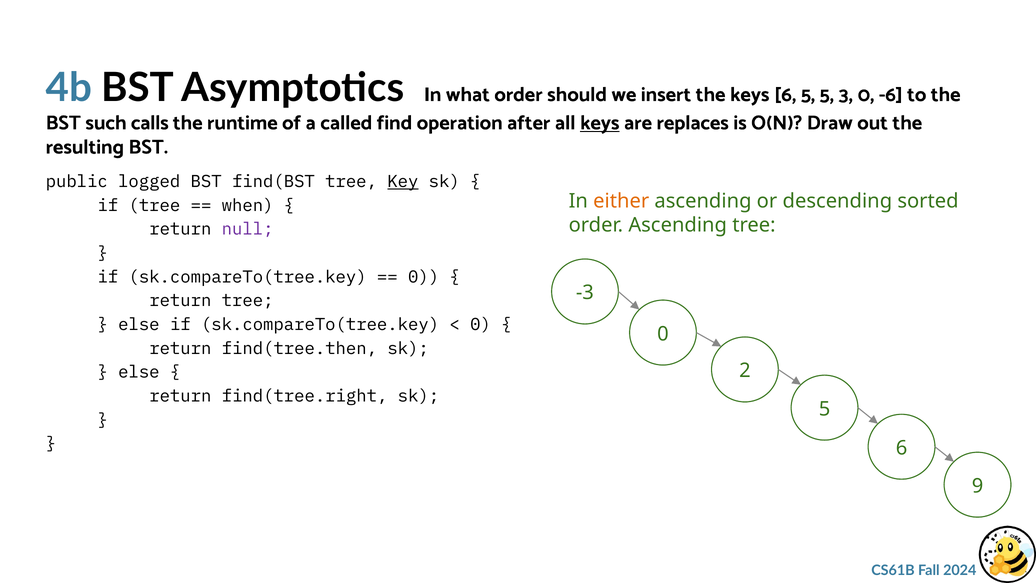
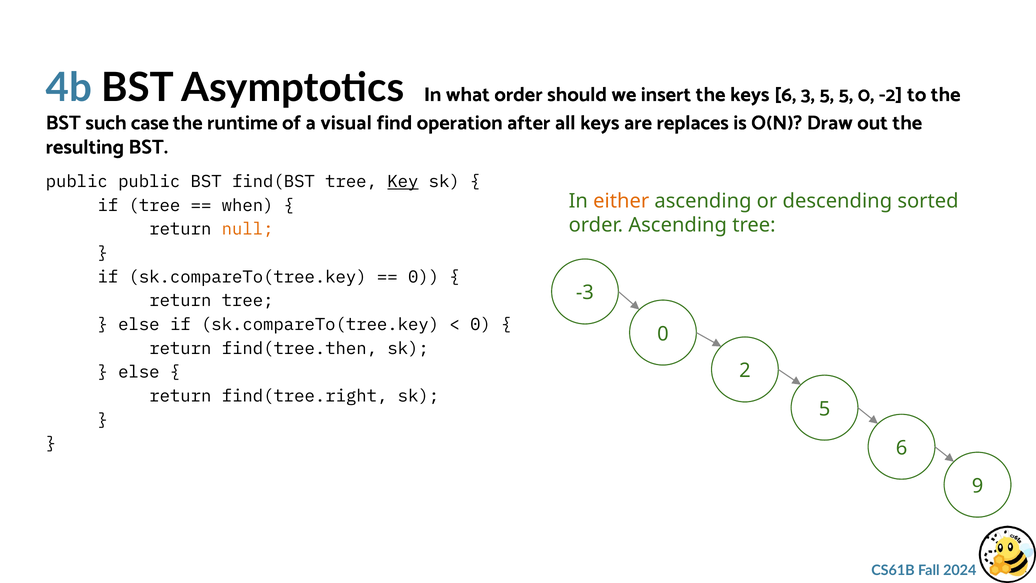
6 5: 5 -> 3
5 3: 3 -> 5
-6: -6 -> -2
calls: calls -> case
called: called -> visual
keys at (600, 123) underline: present -> none
public logged: logged -> public
null colour: purple -> orange
